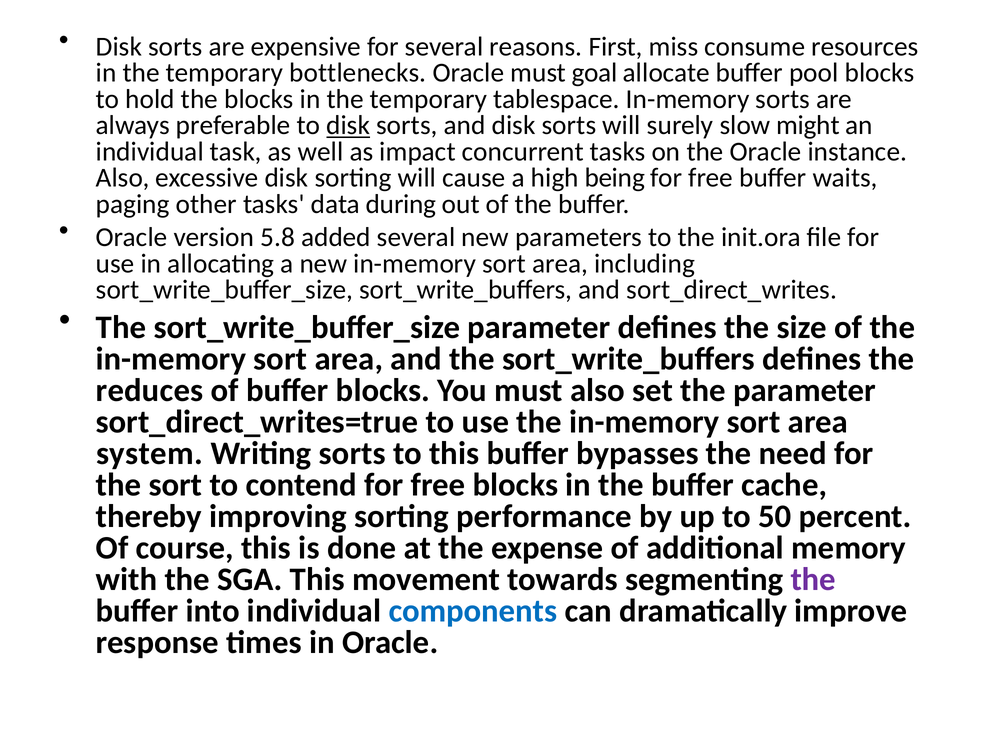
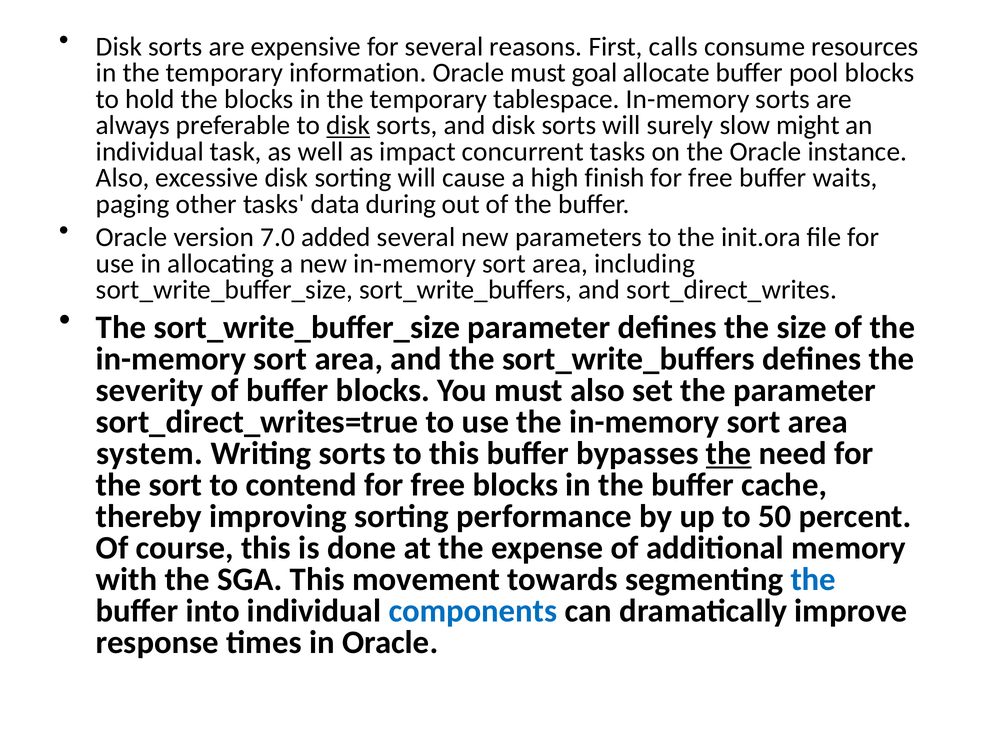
miss: miss -> calls
bottlenecks: bottlenecks -> information
being: being -> finish
5.8: 5.8 -> 7.0
reduces: reduces -> severity
the at (729, 454) underline: none -> present
the at (813, 579) colour: purple -> blue
